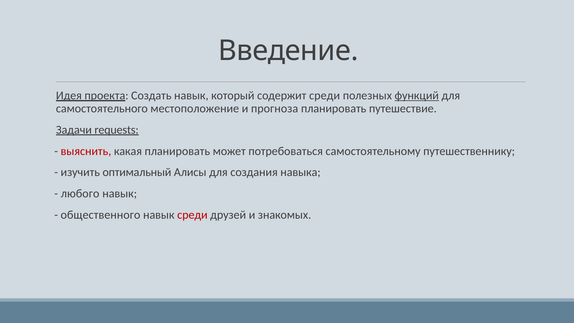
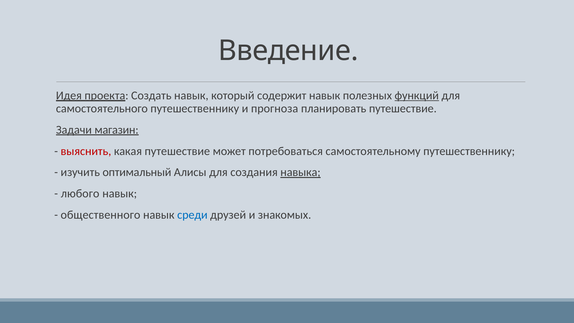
содержит среди: среди -> навык
самостоятельного местоположение: местоположение -> путешественнику
requests: requests -> магазин
какая планировать: планировать -> путешествие
навыка underline: none -> present
среди at (192, 215) colour: red -> blue
